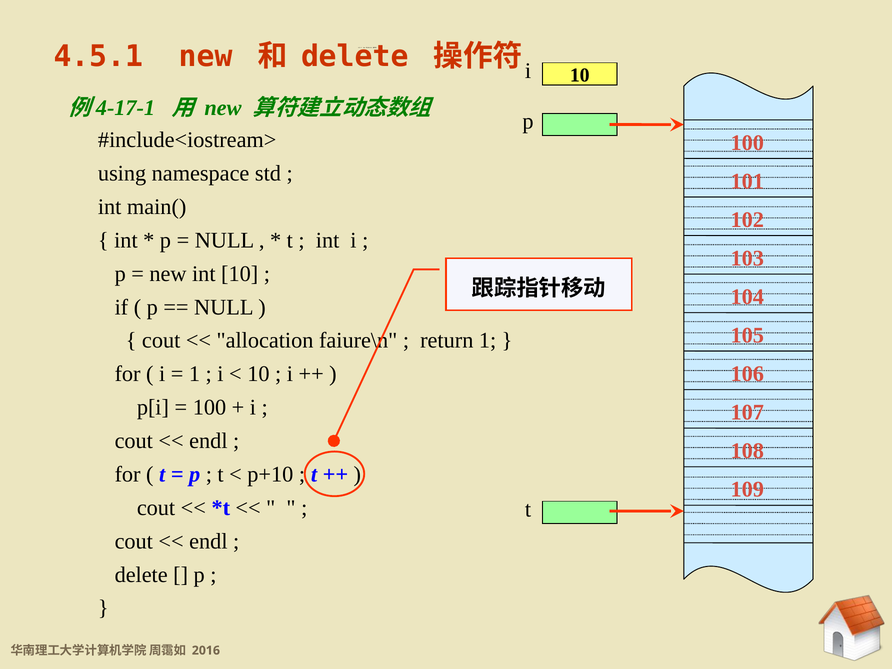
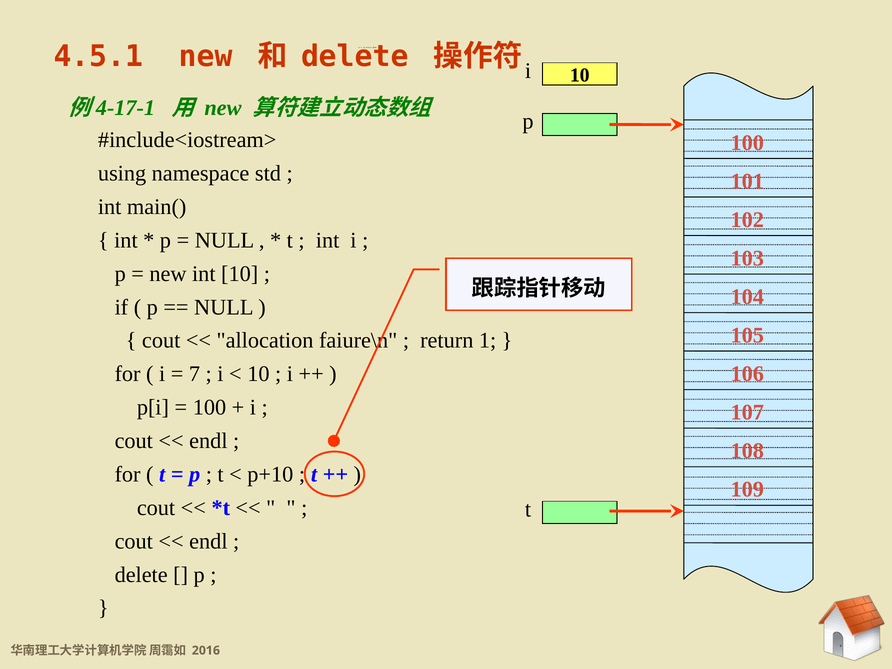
1 at (195, 374): 1 -> 7
